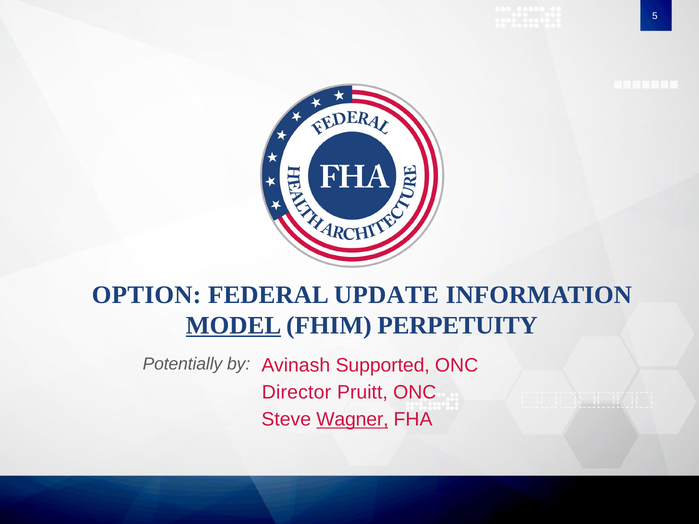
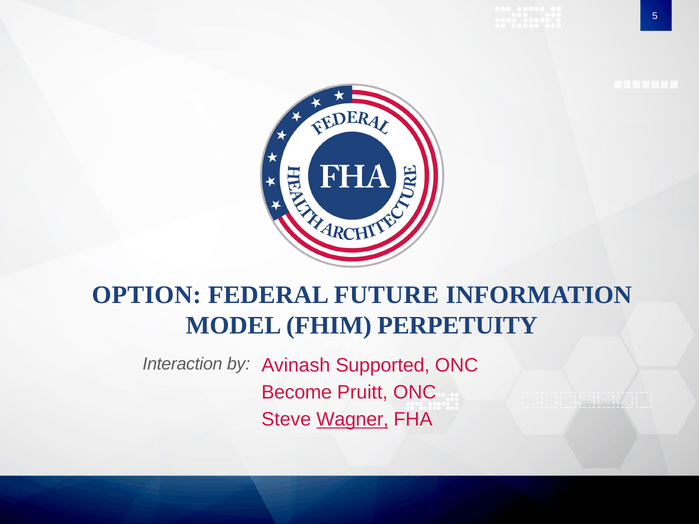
UPDATE: UPDATE -> FUTURE
MODEL underline: present -> none
Potentially: Potentially -> Interaction
Director: Director -> Become
